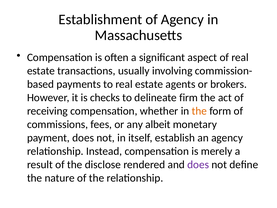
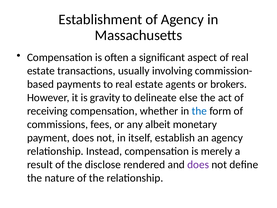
checks: checks -> gravity
firm: firm -> else
the at (199, 111) colour: orange -> blue
